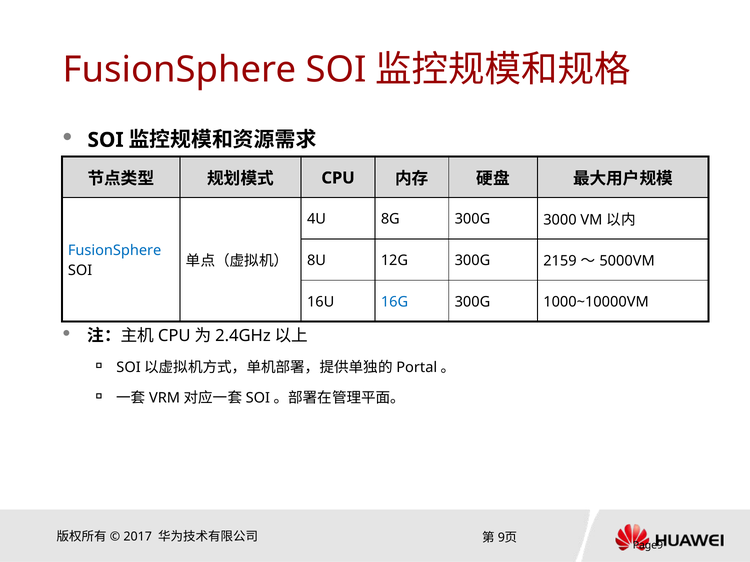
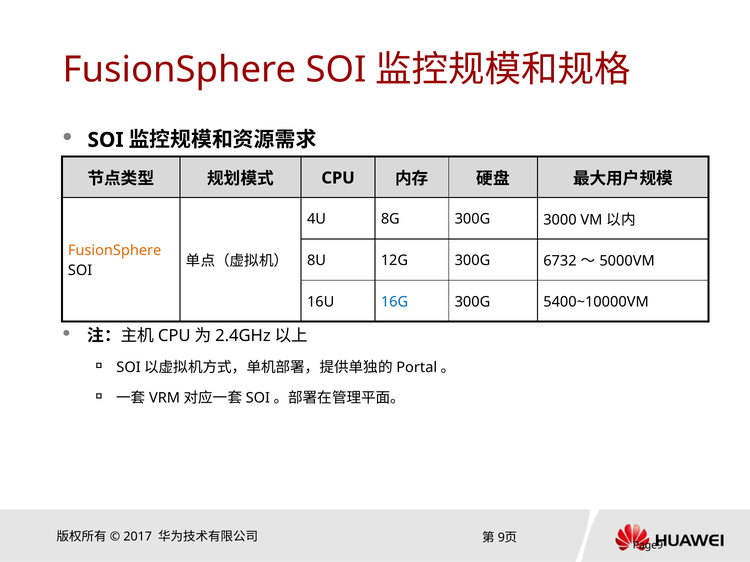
FusionSphere at (115, 251) colour: blue -> orange
2159: 2159 -> 6732
1000~10000VM: 1000~10000VM -> 5400~10000VM
